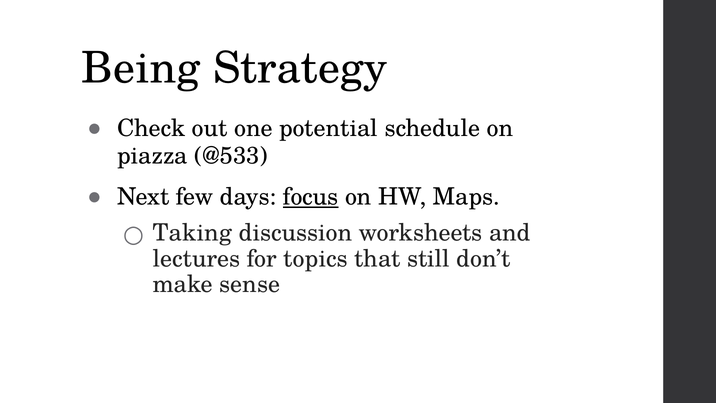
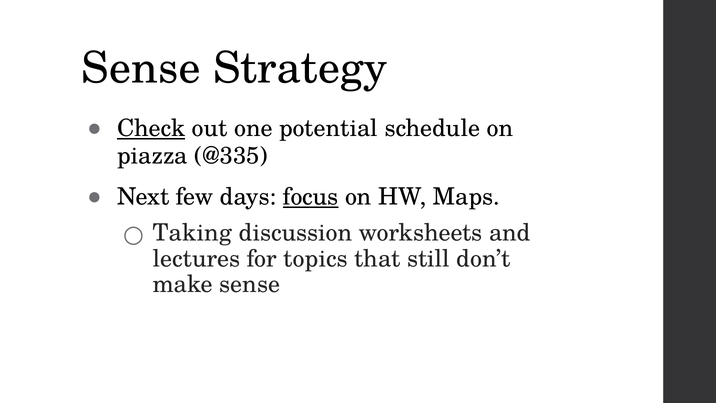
Being at (141, 68): Being -> Sense
Check underline: none -> present
@533: @533 -> @335
